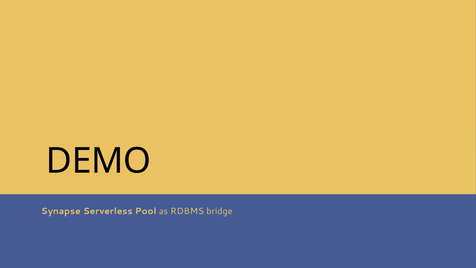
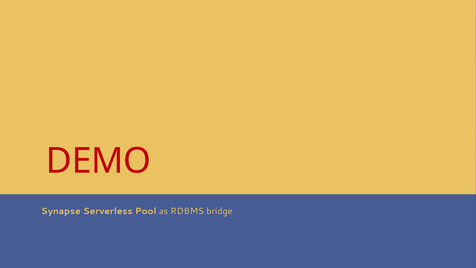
DEMO colour: black -> red
